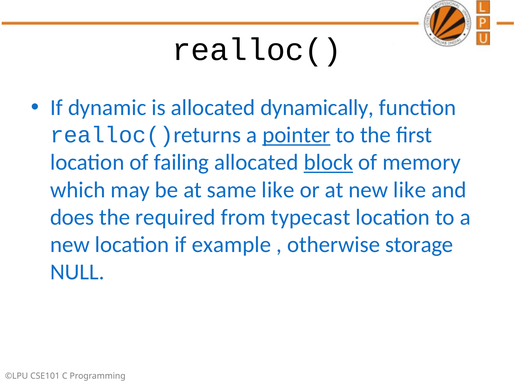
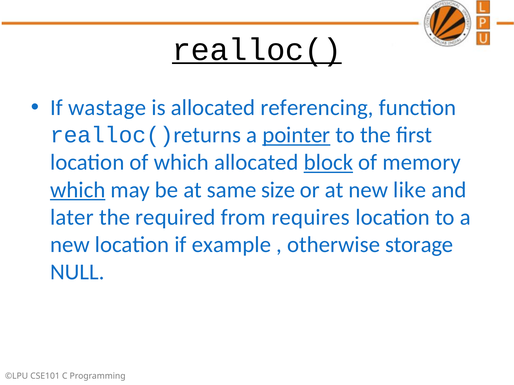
realloc( underline: none -> present
dynamic: dynamic -> wastage
dynamically: dynamically -> referencing
of failing: failing -> which
which at (78, 190) underline: none -> present
same like: like -> size
does: does -> later
typecast: typecast -> requires
